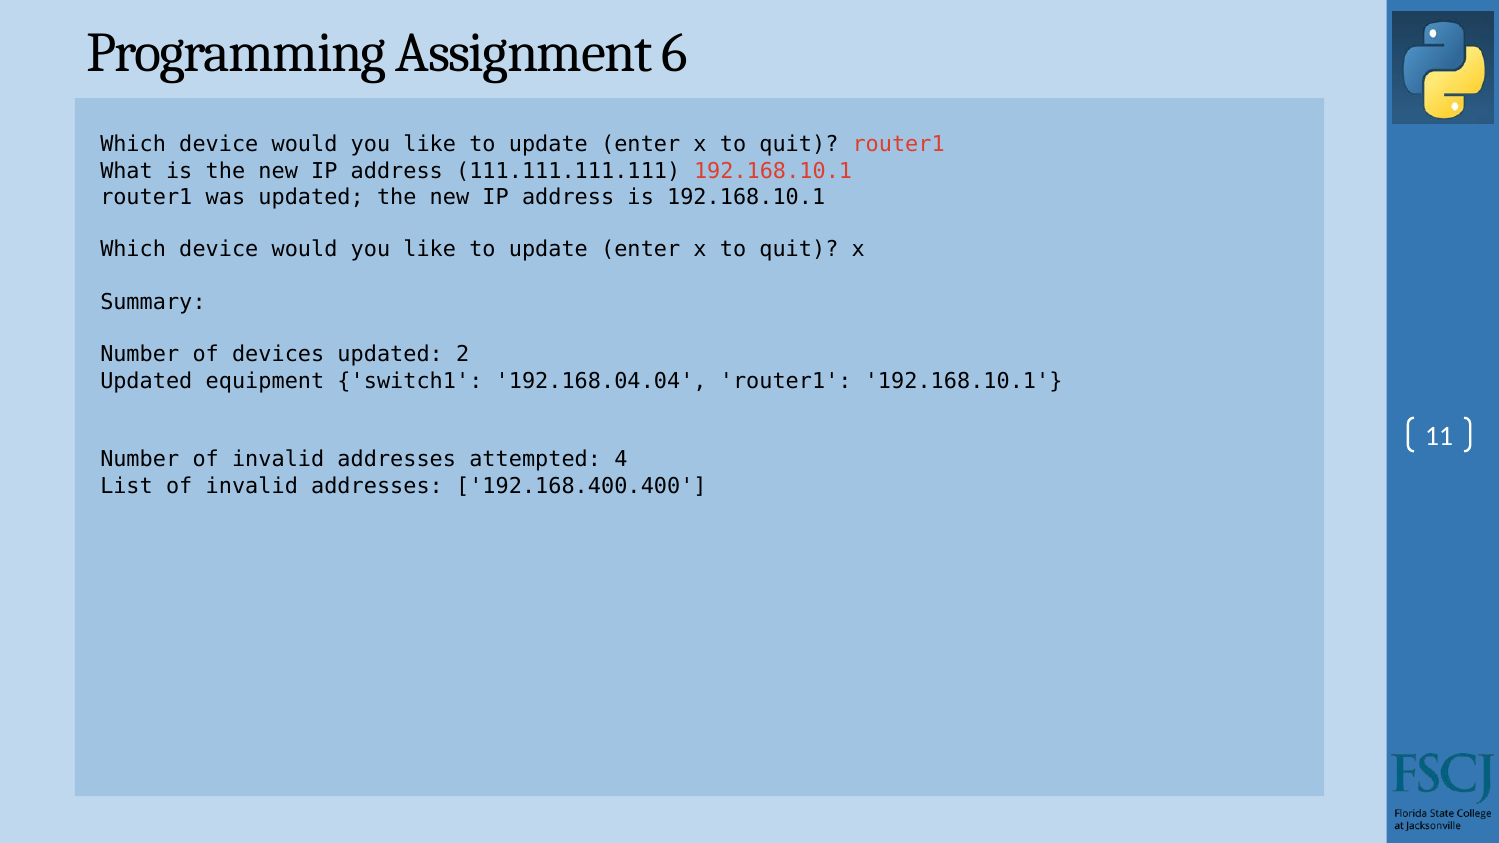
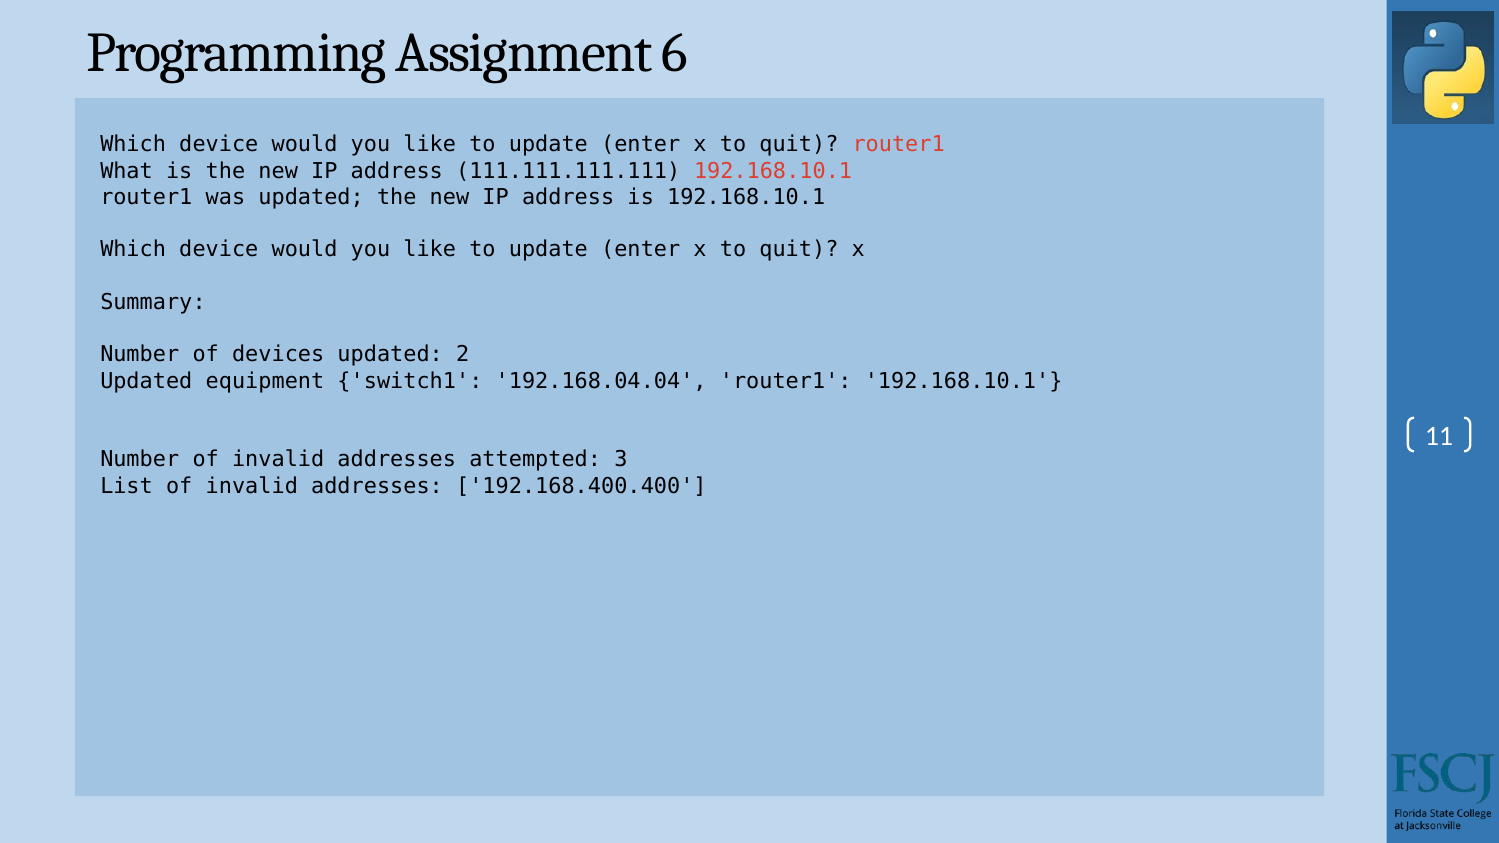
4: 4 -> 3
